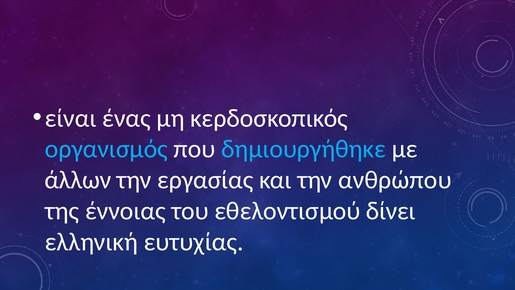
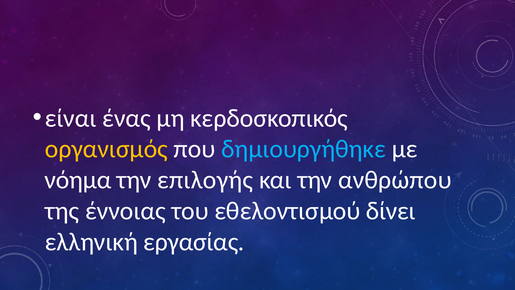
οργανισμός colour: light blue -> yellow
άλλων: άλλων -> νόημα
εργασίας: εργασίας -> επιλογής
ευτυχίας: ευτυχίας -> εργασίας
